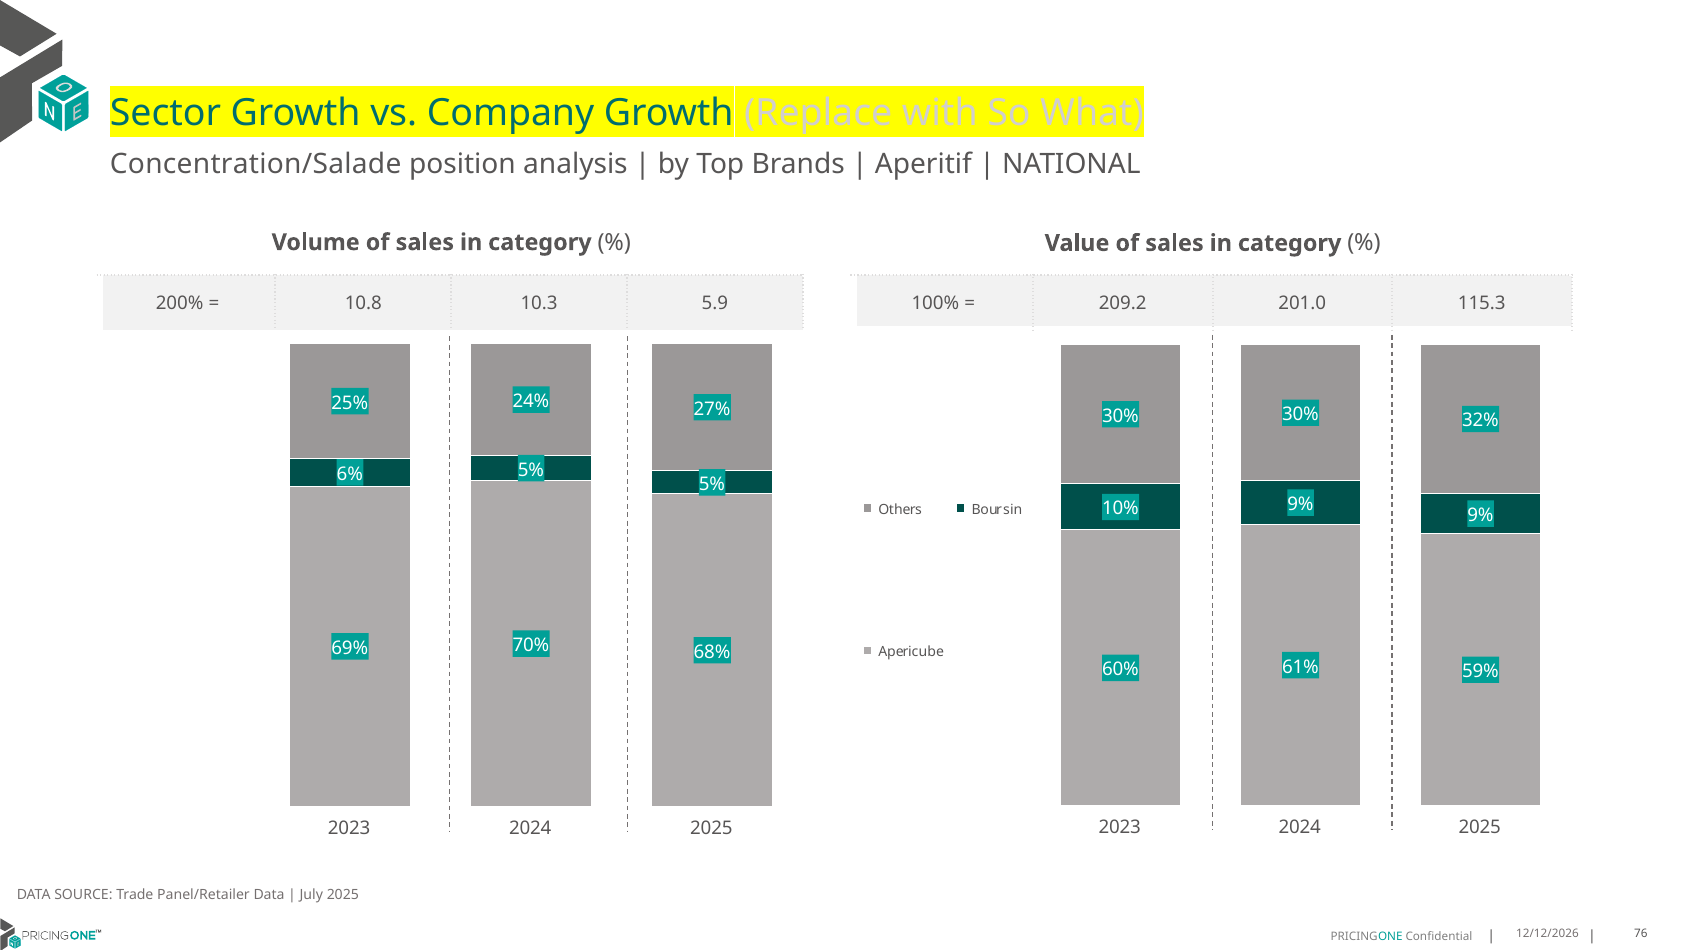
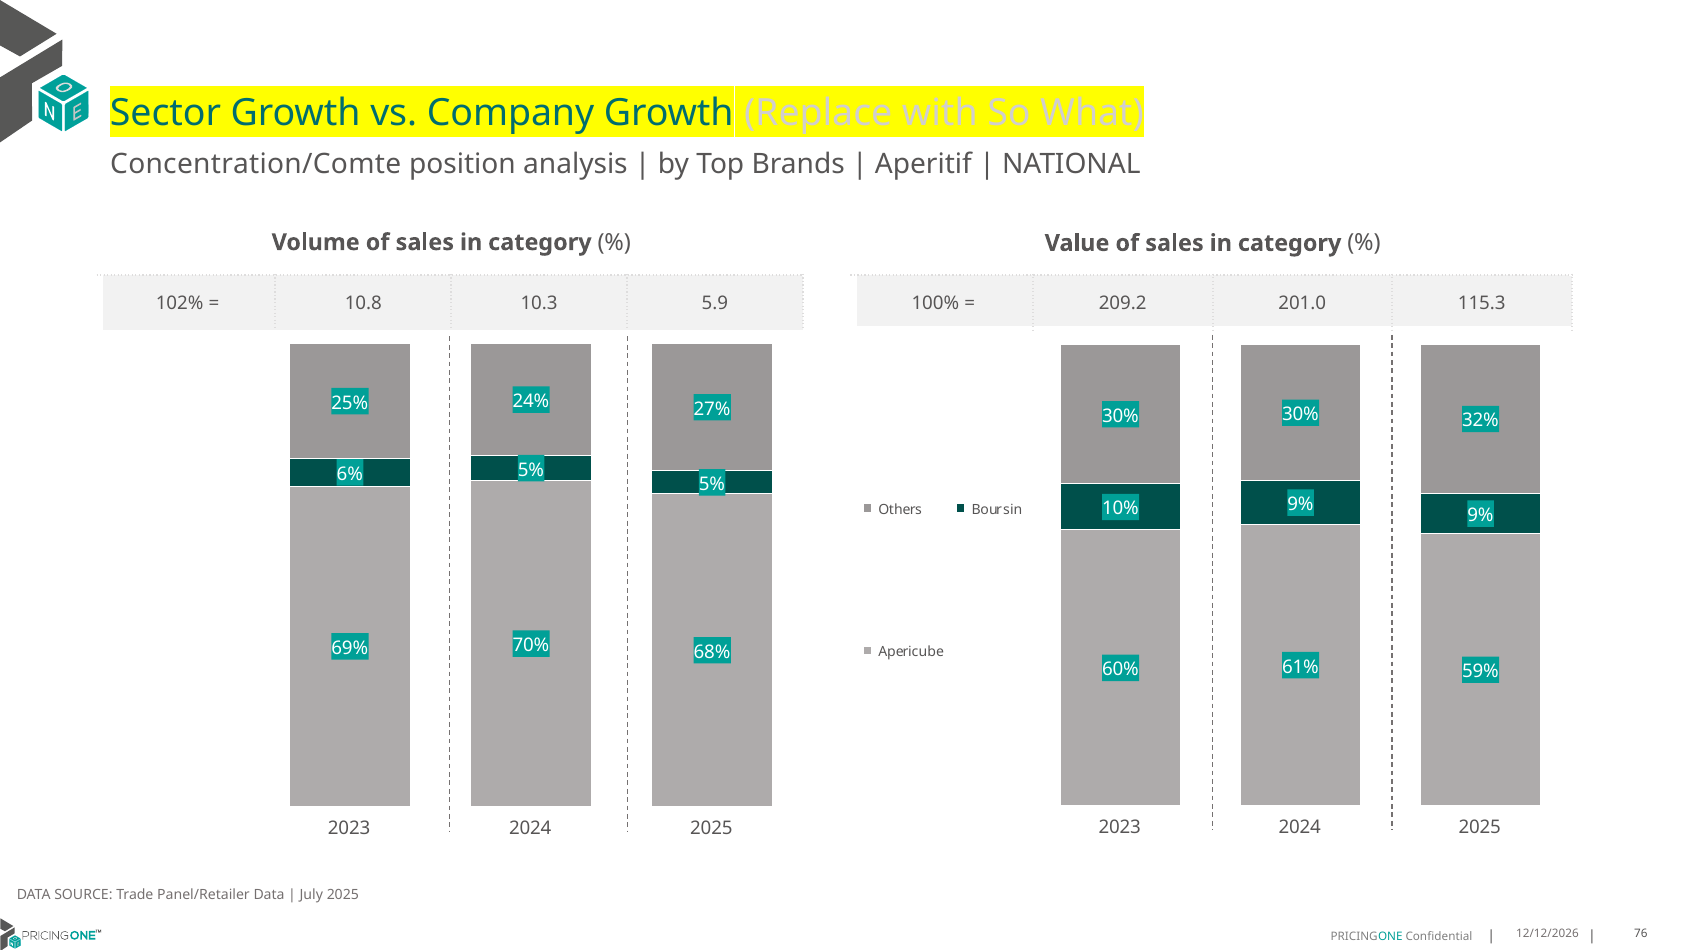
Concentration/Salade: Concentration/Salade -> Concentration/Comte
200%: 200% -> 102%
